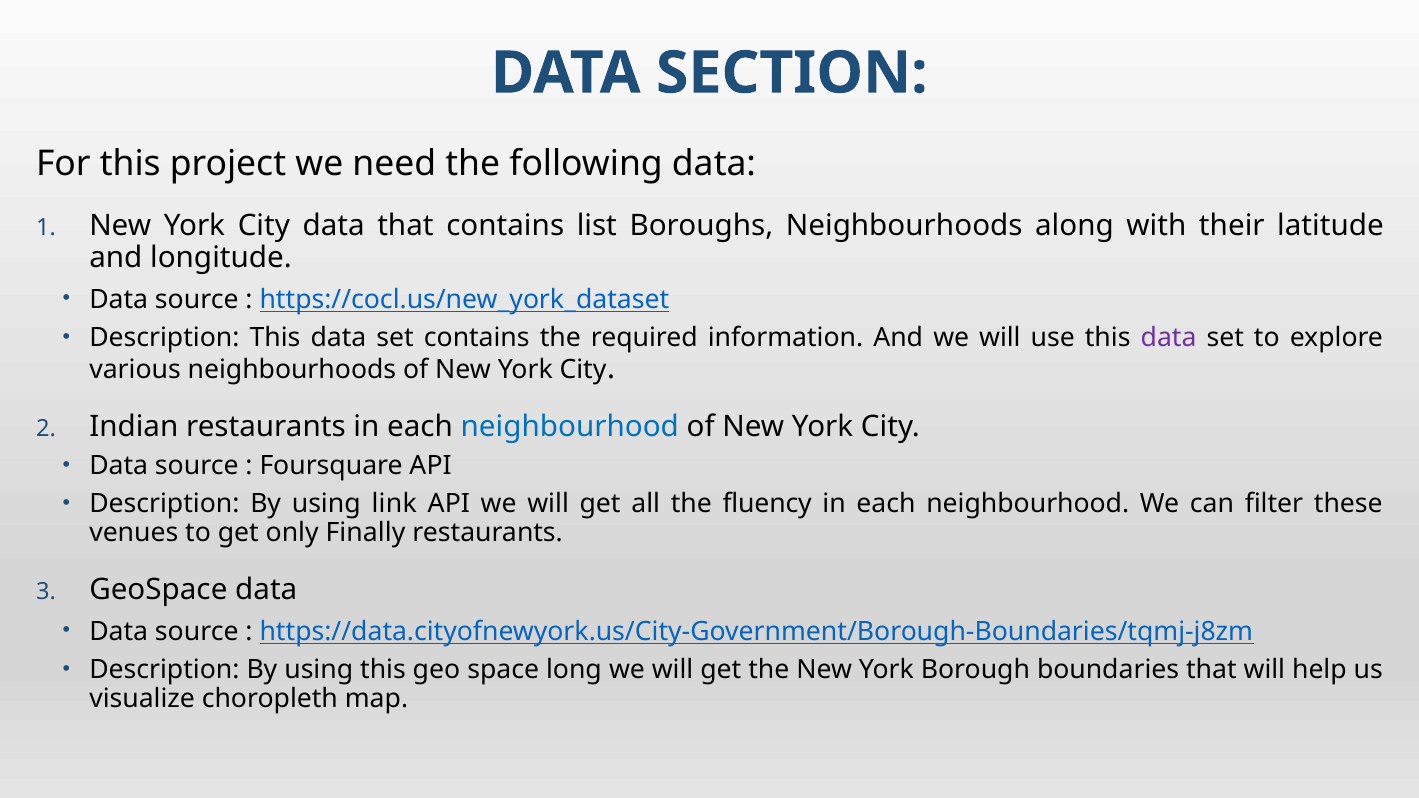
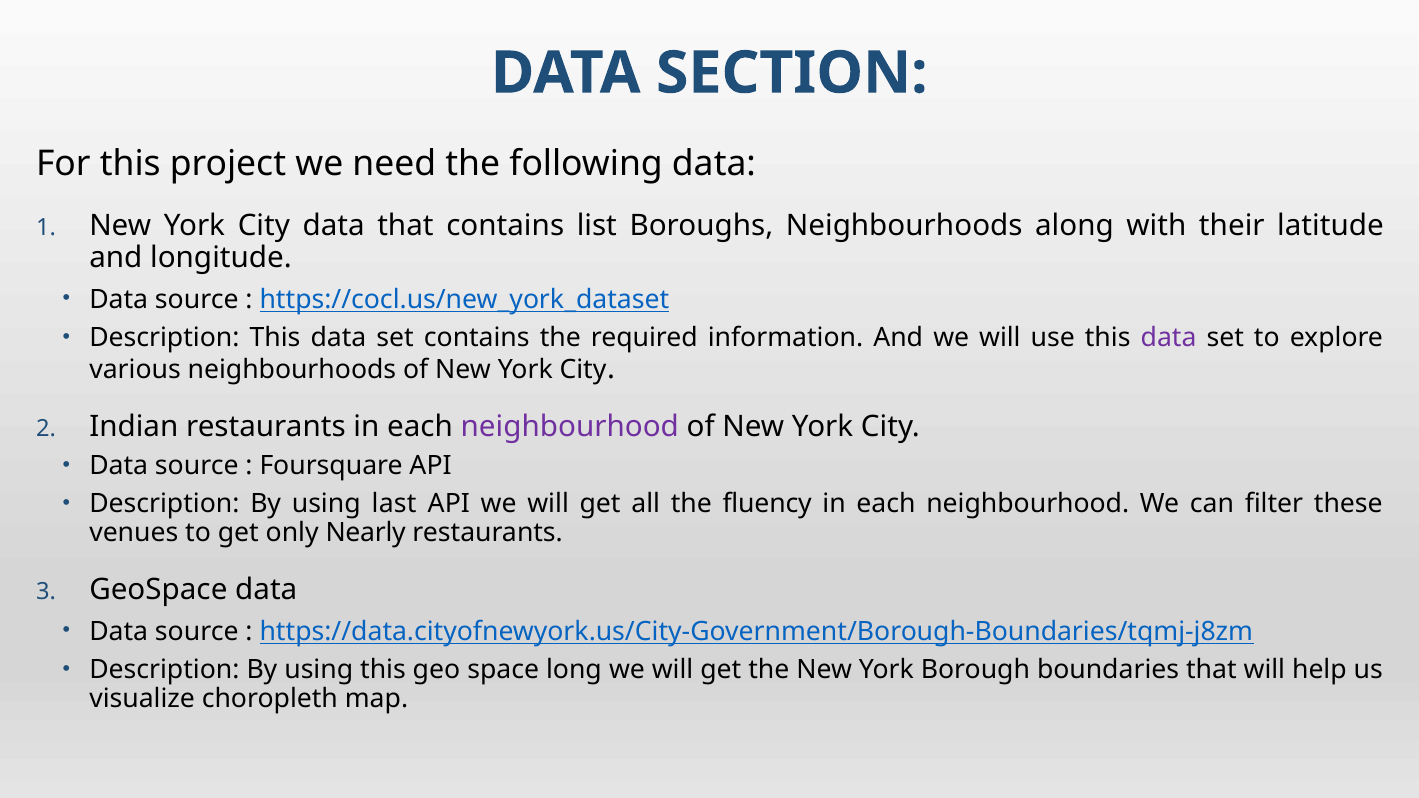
neighbourhood at (570, 427) colour: blue -> purple
link: link -> last
Finally: Finally -> Nearly
